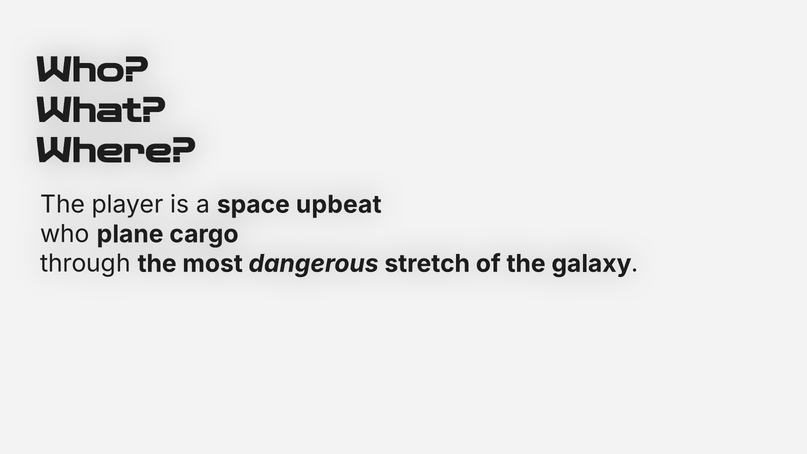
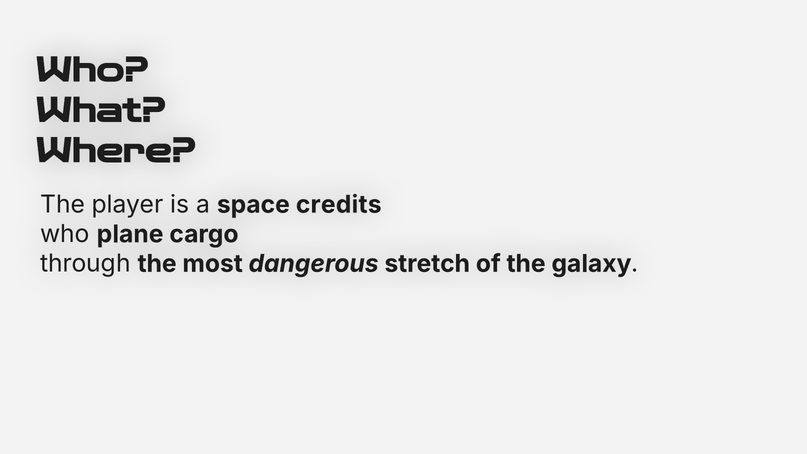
upbeat: upbeat -> credits
